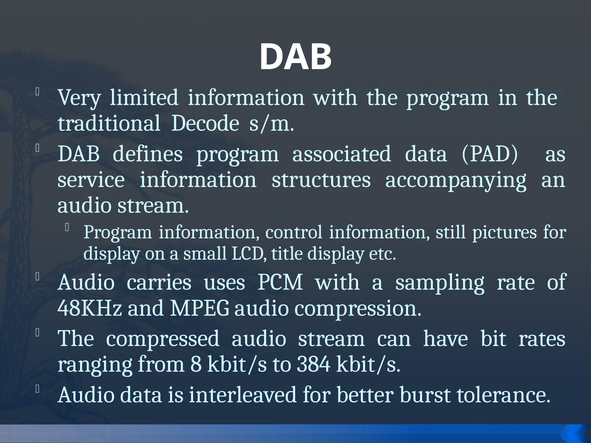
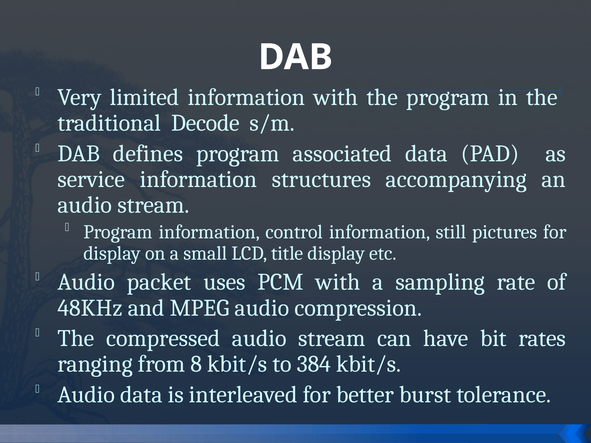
carries: carries -> packet
